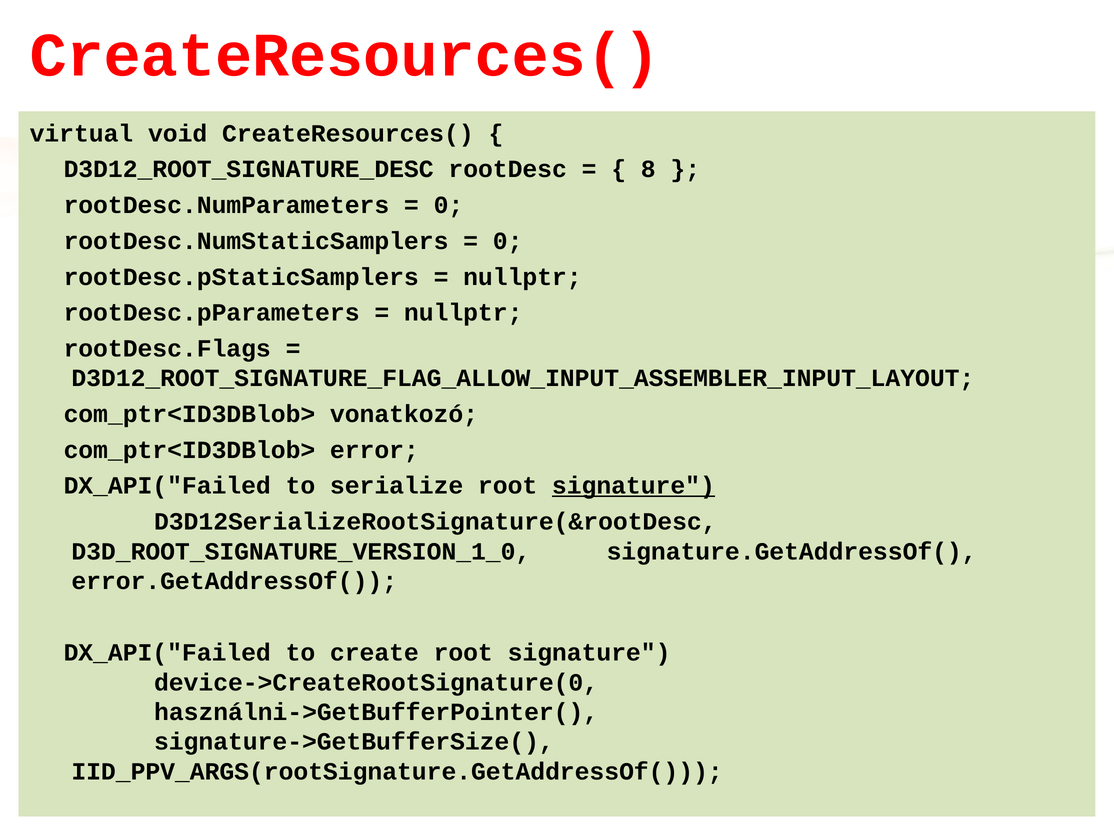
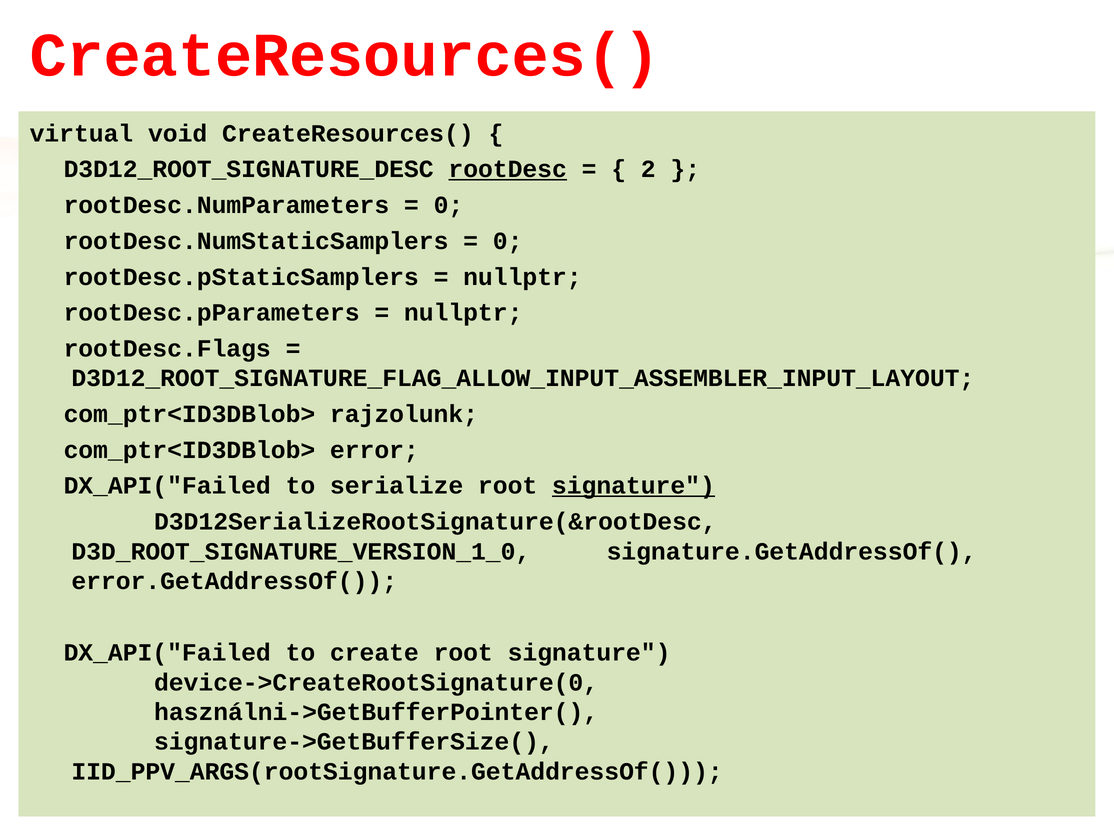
rootDesc underline: none -> present
8: 8 -> 2
vonatkozó: vonatkozó -> rajzolunk
